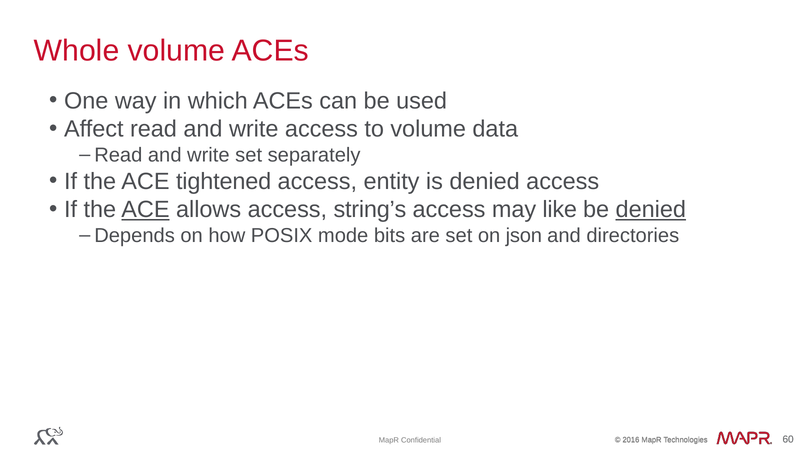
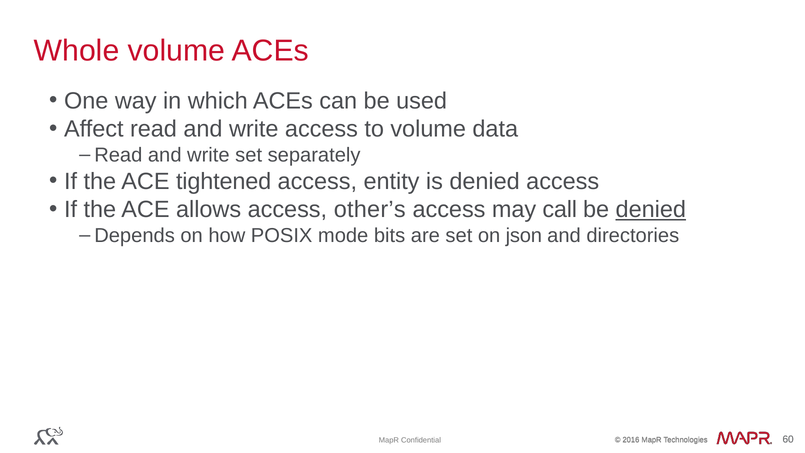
ACE at (145, 210) underline: present -> none
string’s: string’s -> other’s
like: like -> call
